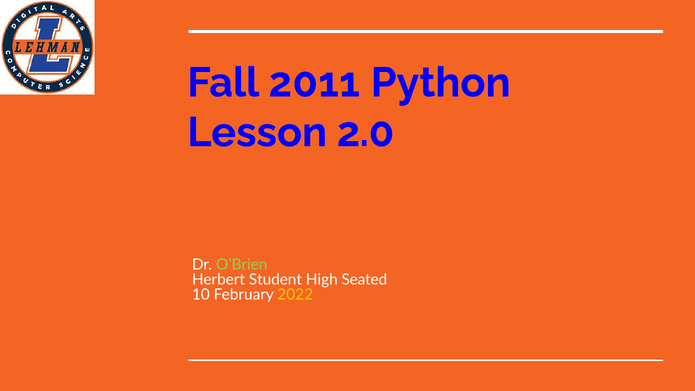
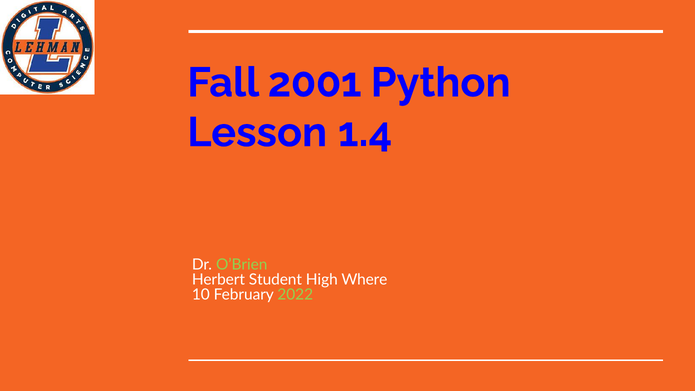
2011: 2011 -> 2001
2.0: 2.0 -> 1.4
Seated: Seated -> Where
2022 colour: yellow -> light green
